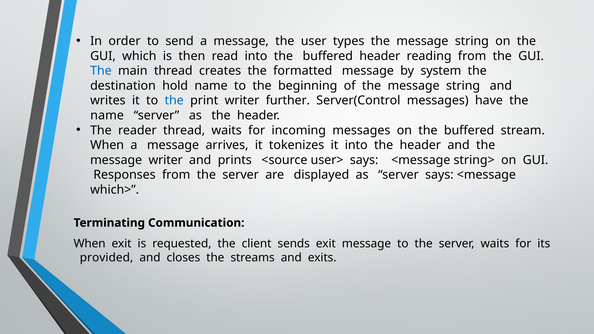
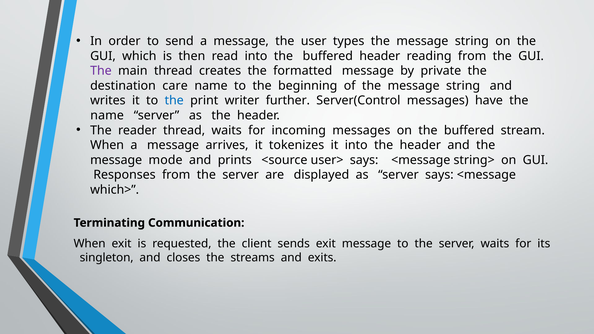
The at (101, 71) colour: blue -> purple
system: system -> private
hold: hold -> care
message writer: writer -> mode
provided: provided -> singleton
